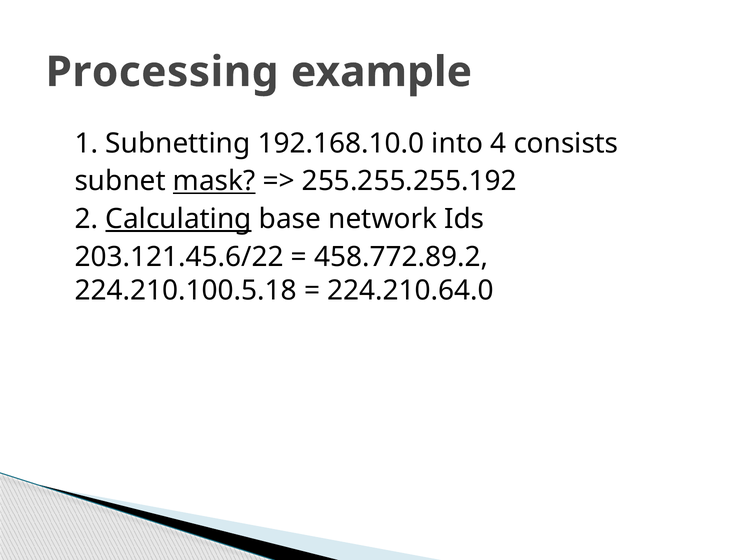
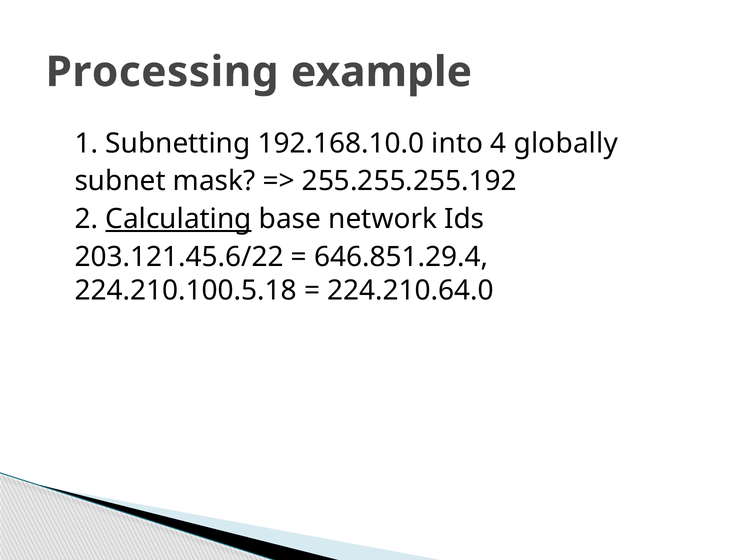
consists: consists -> globally
mask underline: present -> none
458.772.89.2: 458.772.89.2 -> 646.851.29.4
